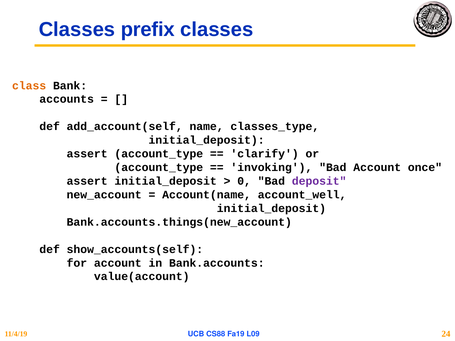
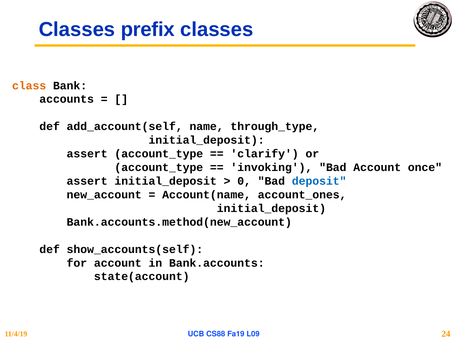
classes_type: classes_type -> through_type
deposit colour: purple -> blue
account_well: account_well -> account_ones
Bank.accounts.things(new_account: Bank.accounts.things(new_account -> Bank.accounts.method(new_account
value(account: value(account -> state(account
